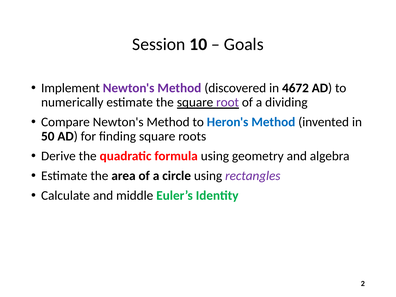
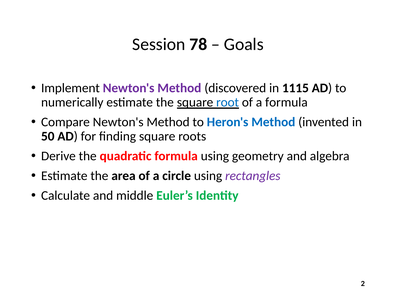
10: 10 -> 78
4672: 4672 -> 1115
root colour: purple -> blue
a dividing: dividing -> formula
